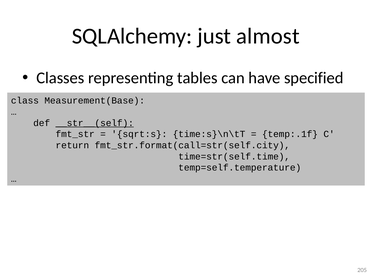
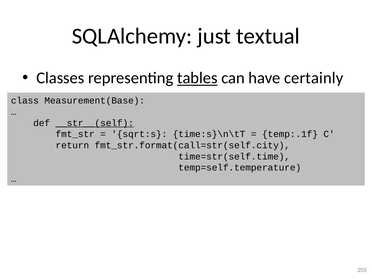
almost: almost -> textual
tables underline: none -> present
specified: specified -> certainly
